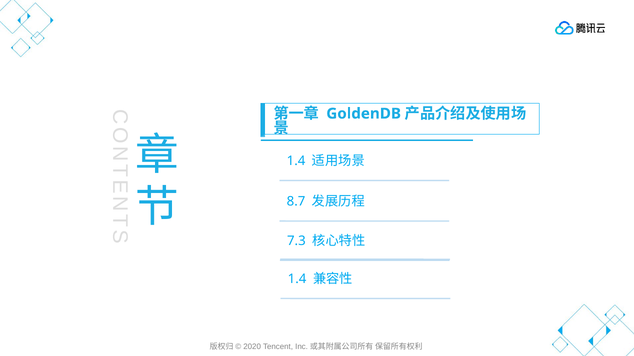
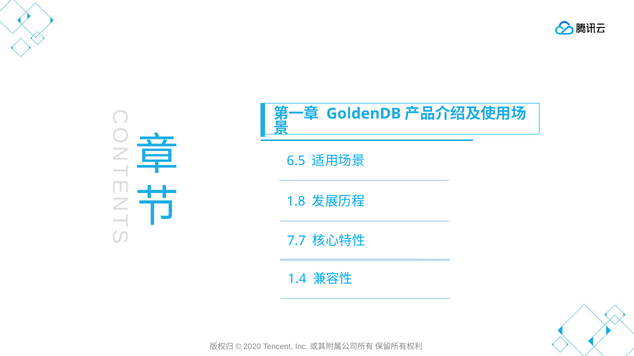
1.4 at (296, 161): 1.4 -> 6.5
8.7: 8.7 -> 1.8
7.3: 7.3 -> 7.7
